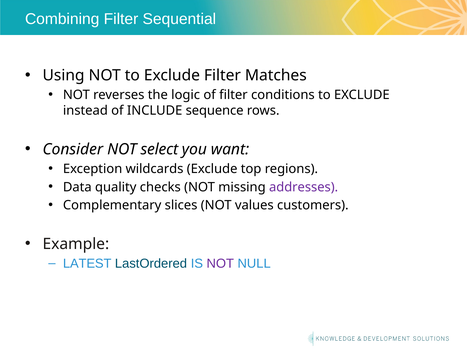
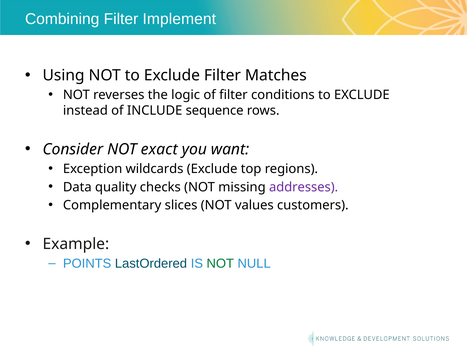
Sequential: Sequential -> Implement
select: select -> exact
LATEST: LATEST -> POINTS
NOT at (220, 263) colour: purple -> green
